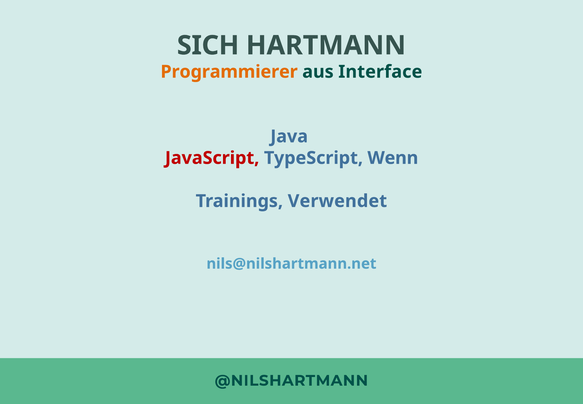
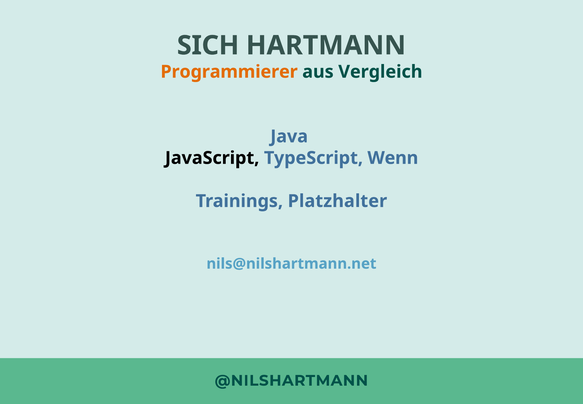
Interface: Interface -> Vergleich
JavaScript colour: red -> black
Verwendet: Verwendet -> Platzhalter
